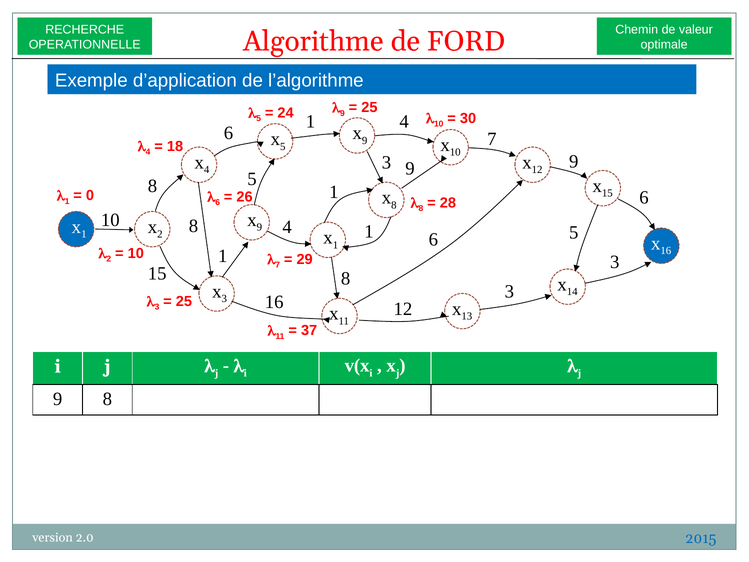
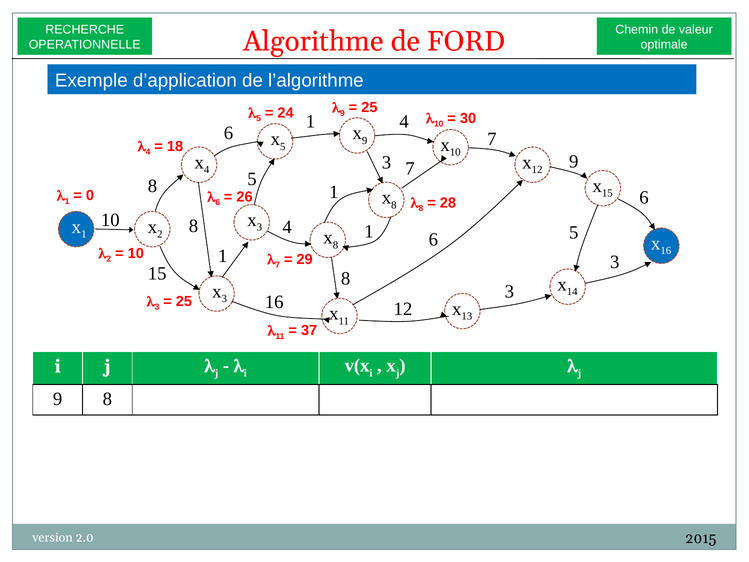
3 9: 9 -> 7
9 at (259, 227): 9 -> 3
1 at (335, 245): 1 -> 8
2015 colour: blue -> black
